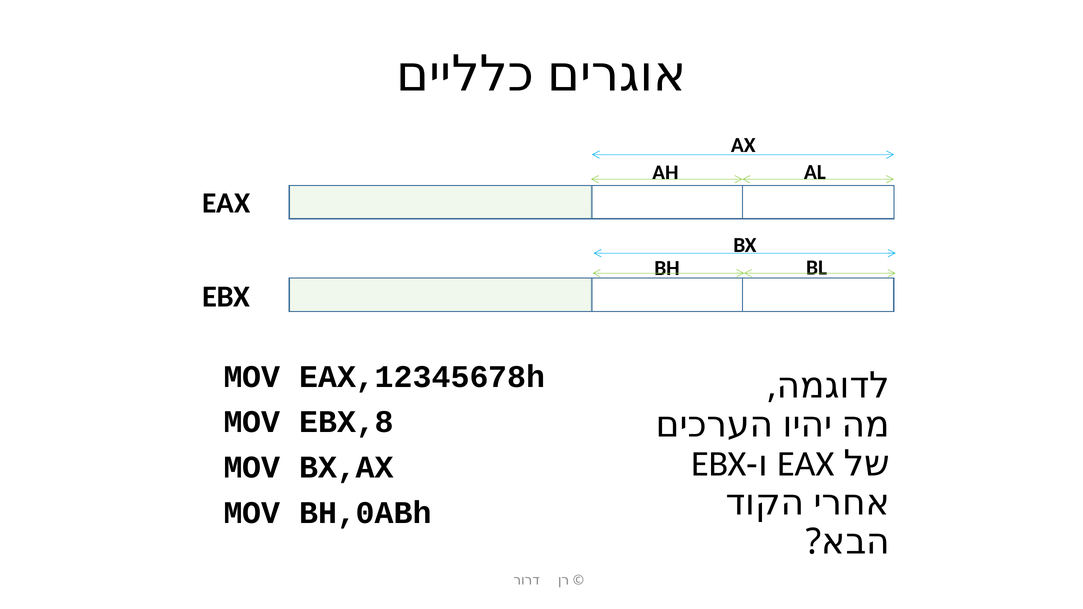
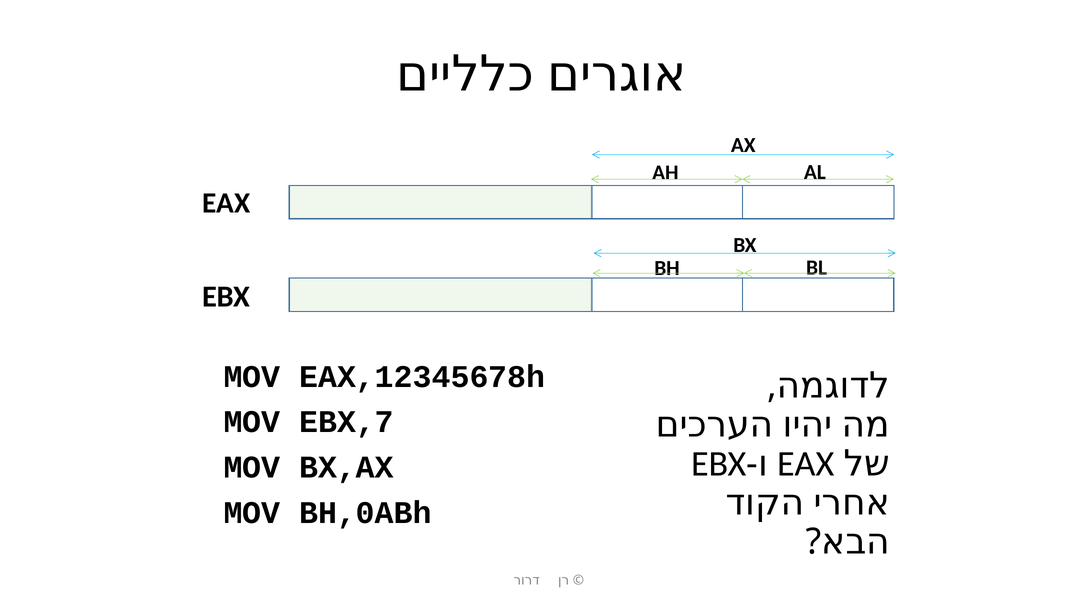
EBX,8: EBX,8 -> EBX,7
